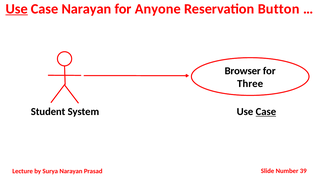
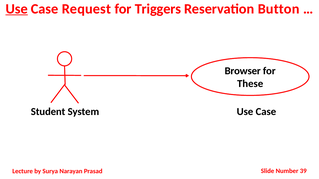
Case Narayan: Narayan -> Request
Anyone: Anyone -> Triggers
Three: Three -> These
Case at (266, 112) underline: present -> none
